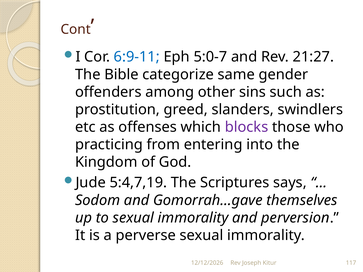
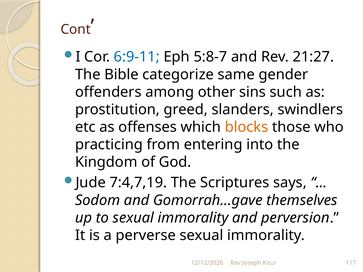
5:0-7: 5:0-7 -> 5:8-7
blocks colour: purple -> orange
5:4,7,19: 5:4,7,19 -> 7:4,7,19
